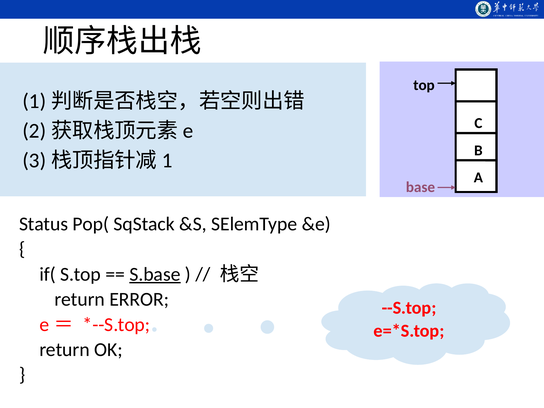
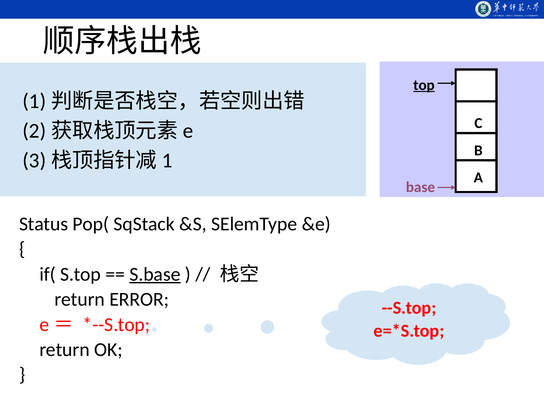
top underline: none -> present
